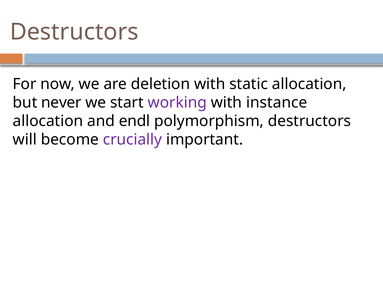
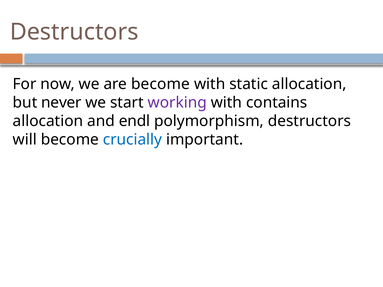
are deletion: deletion -> become
instance: instance -> contains
crucially colour: purple -> blue
